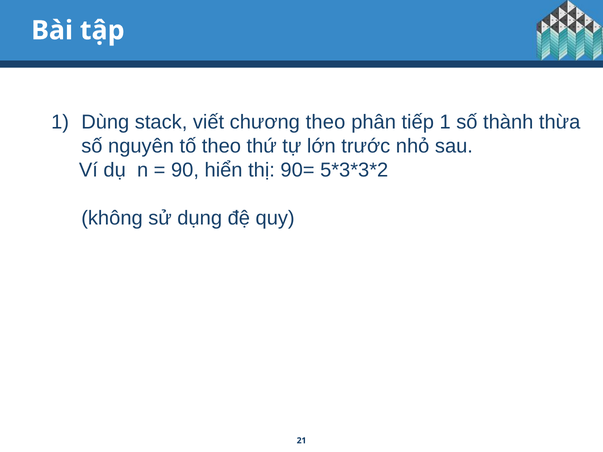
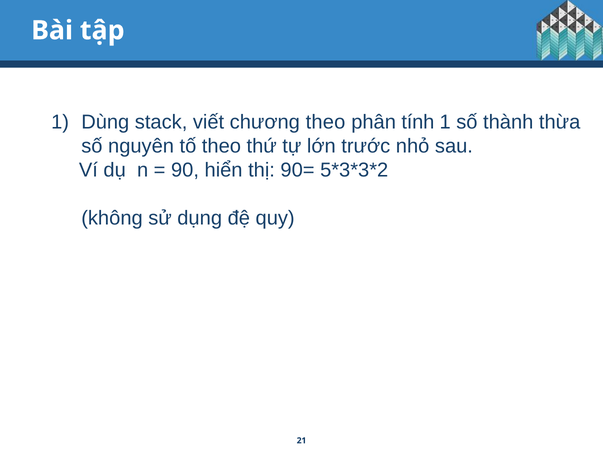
tiếp: tiếp -> tính
